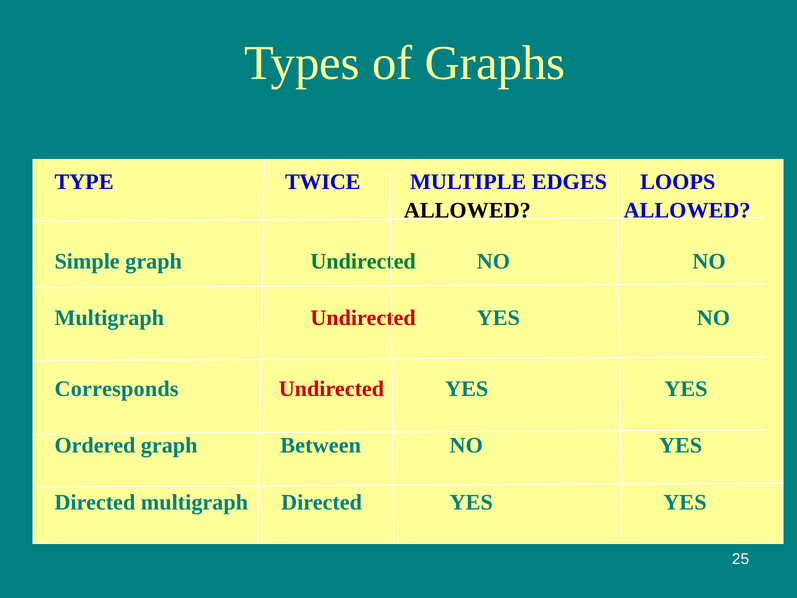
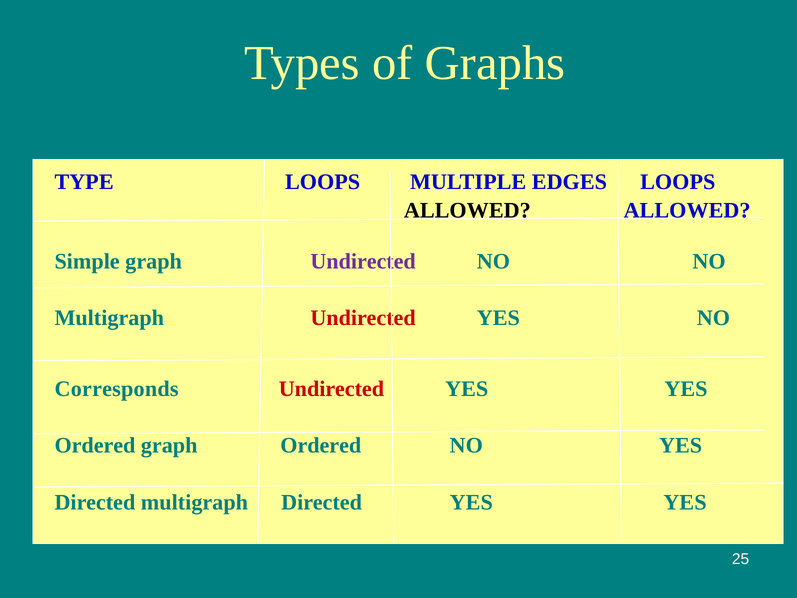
TYPE TWICE: TWICE -> LOOPS
Undirected at (363, 261) colour: green -> purple
graph Between: Between -> Ordered
